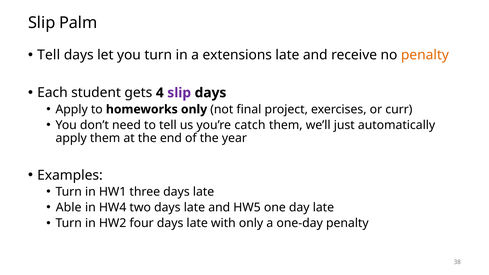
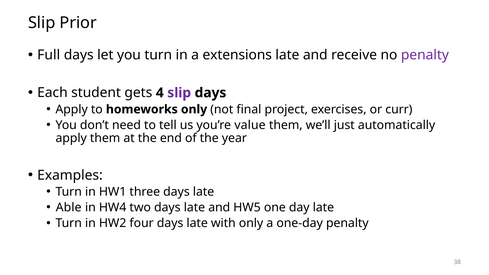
Palm: Palm -> Prior
Tell at (49, 55): Tell -> Full
penalty at (425, 55) colour: orange -> purple
catch: catch -> value
